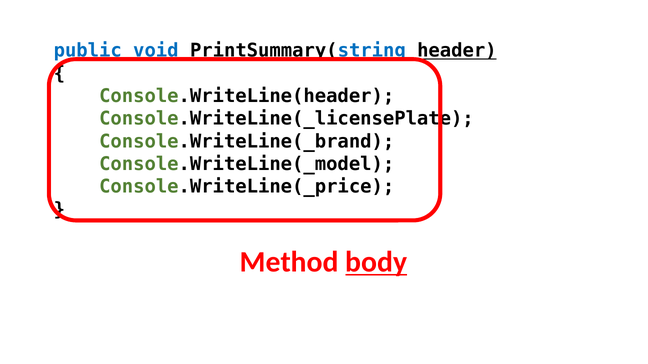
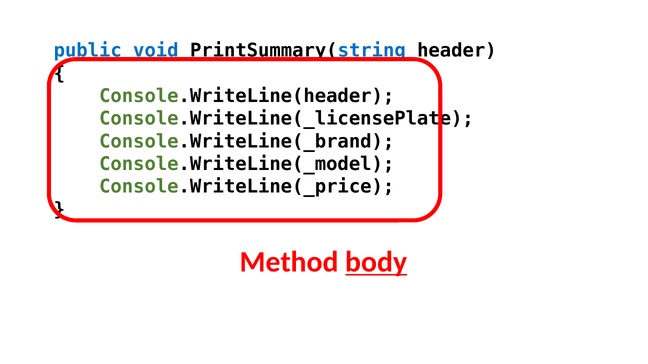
header underline: present -> none
